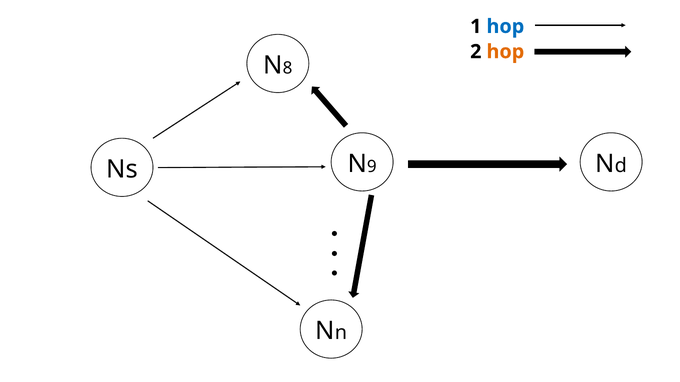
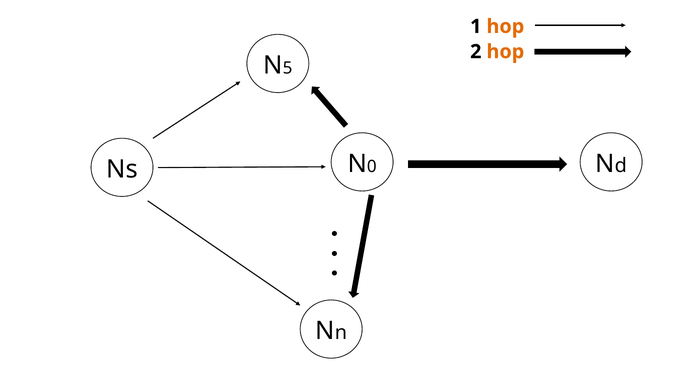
hop at (505, 26) colour: blue -> orange
8: 8 -> 5
9: 9 -> 0
